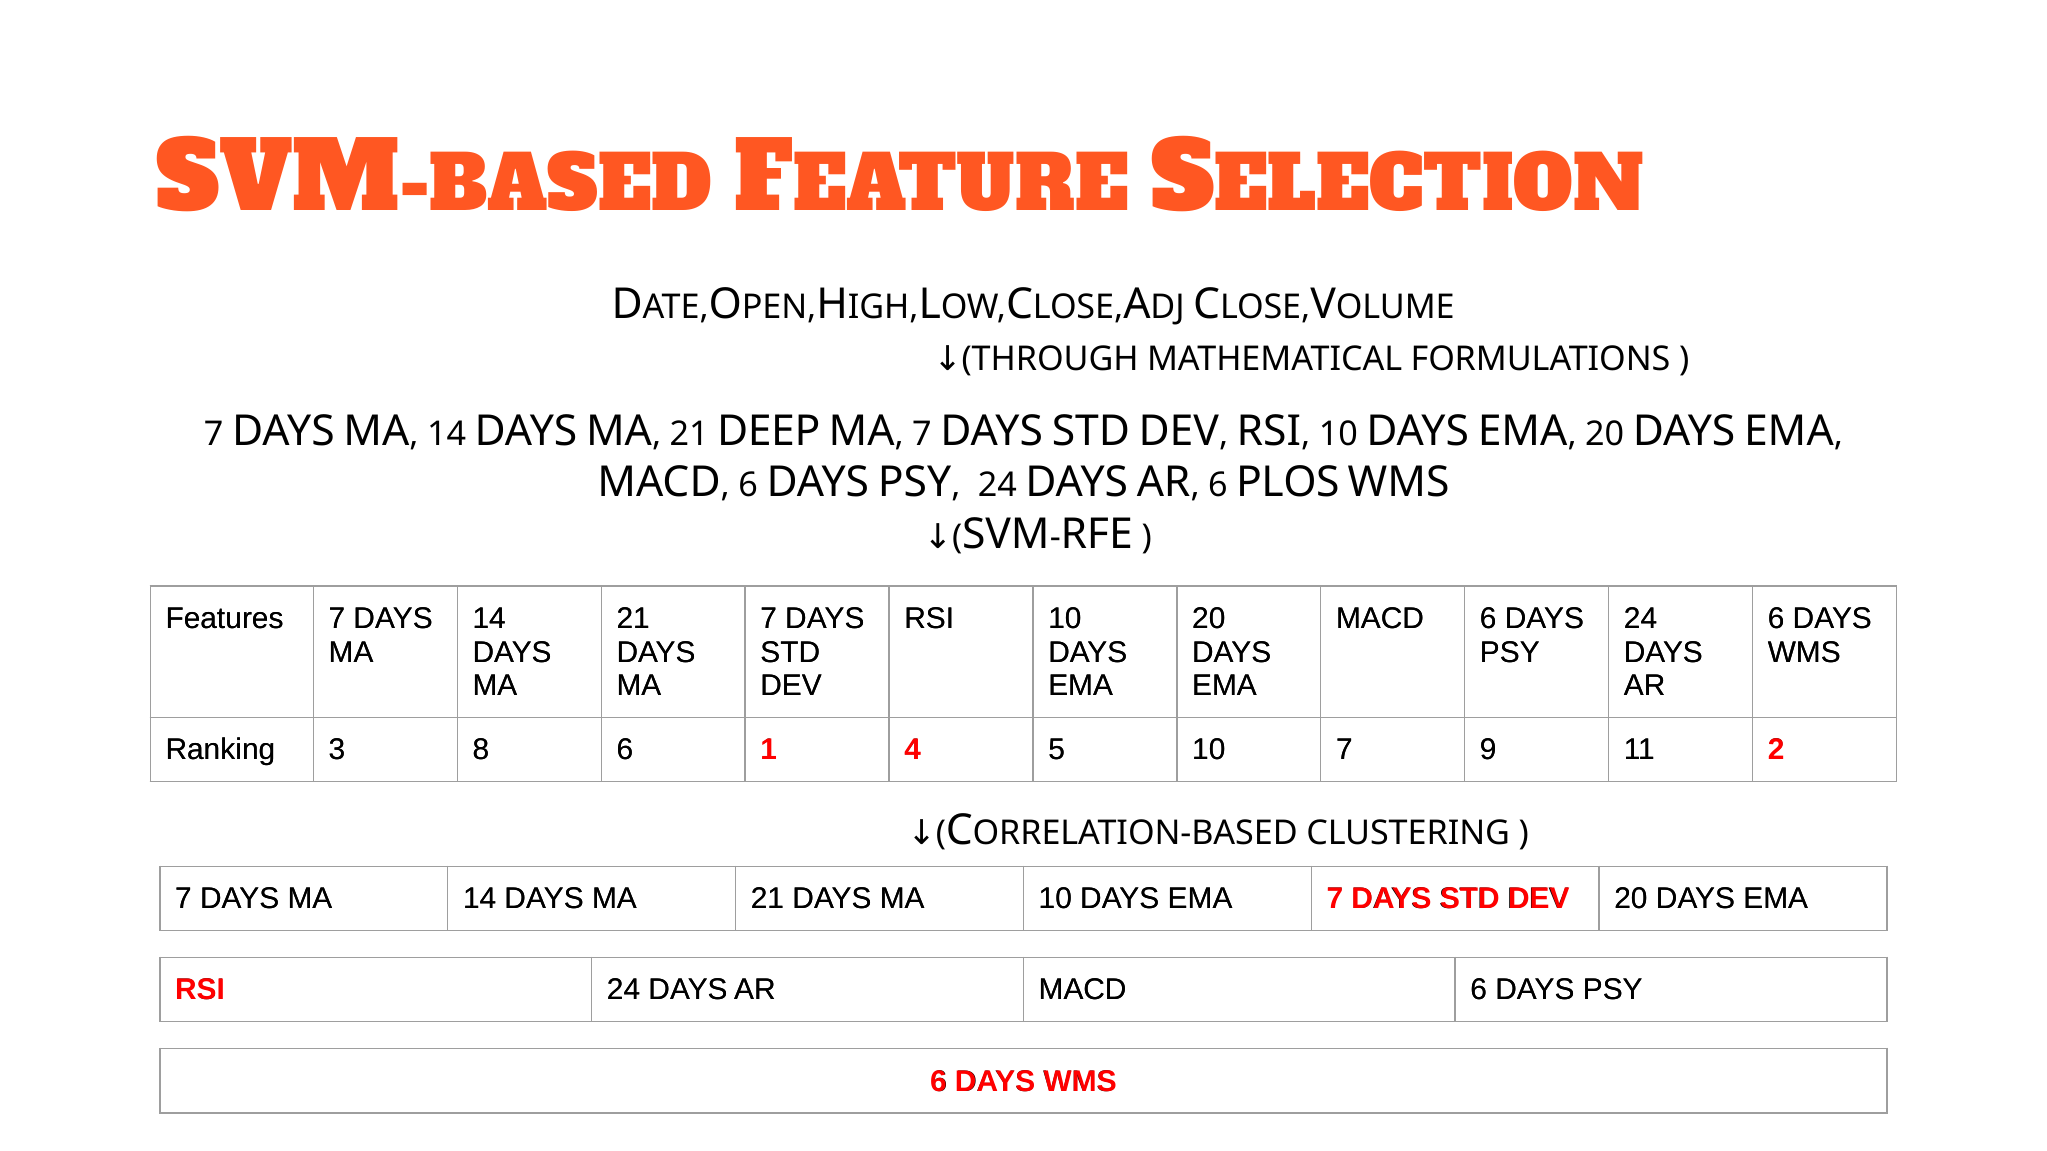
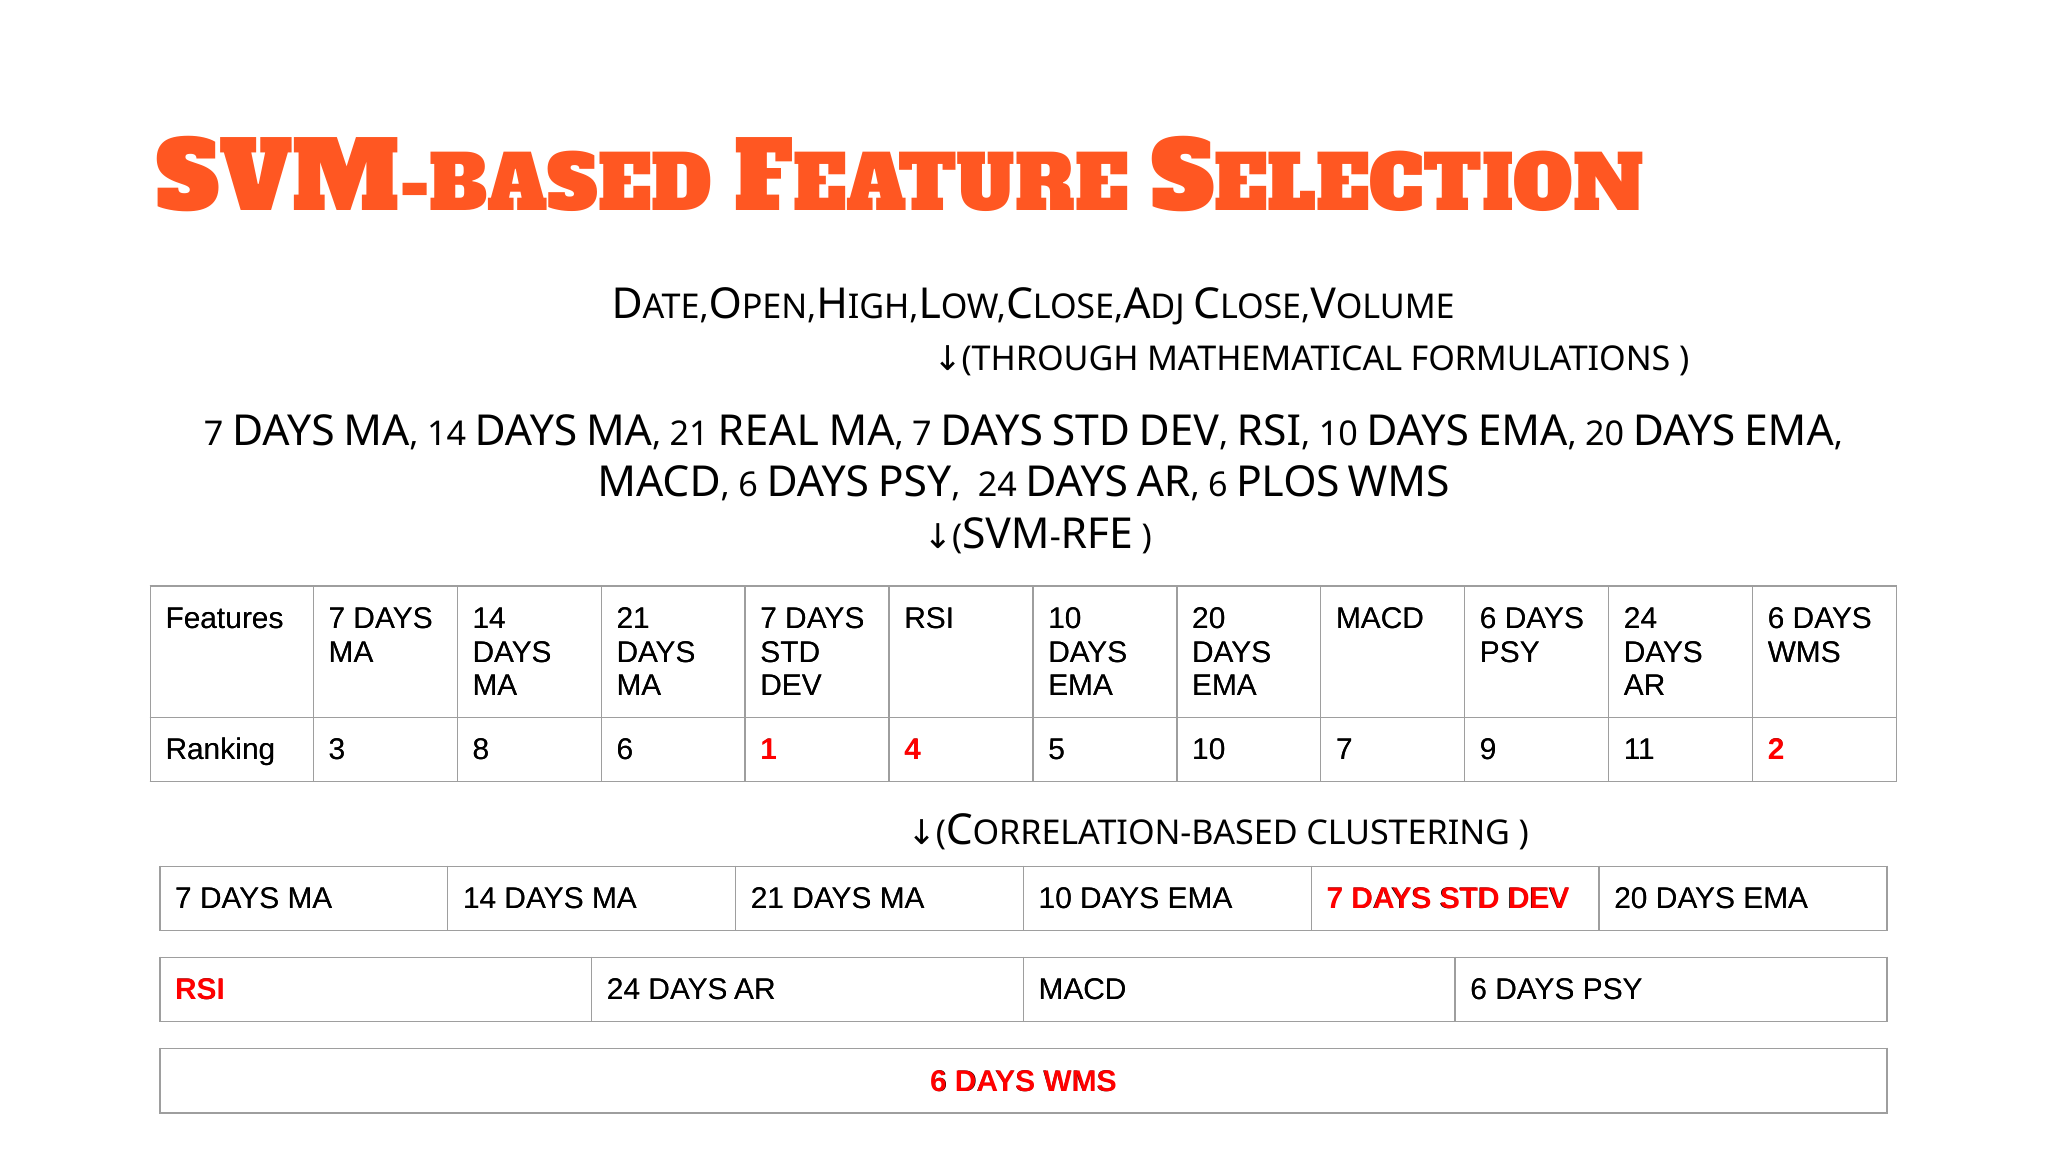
DEEP: DEEP -> REAL
